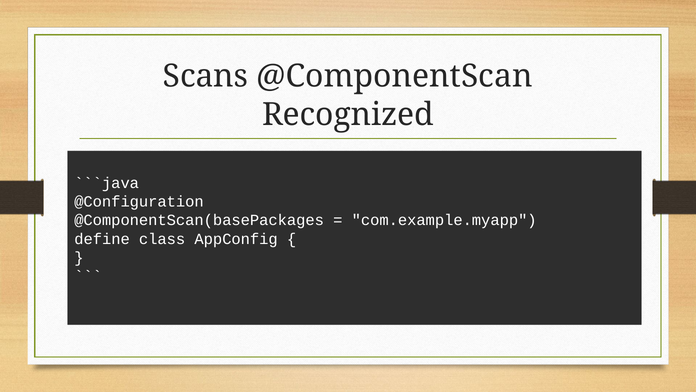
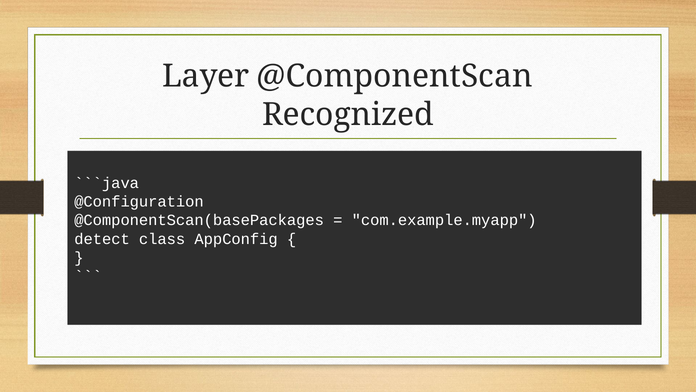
Scans: Scans -> Layer
define: define -> detect
